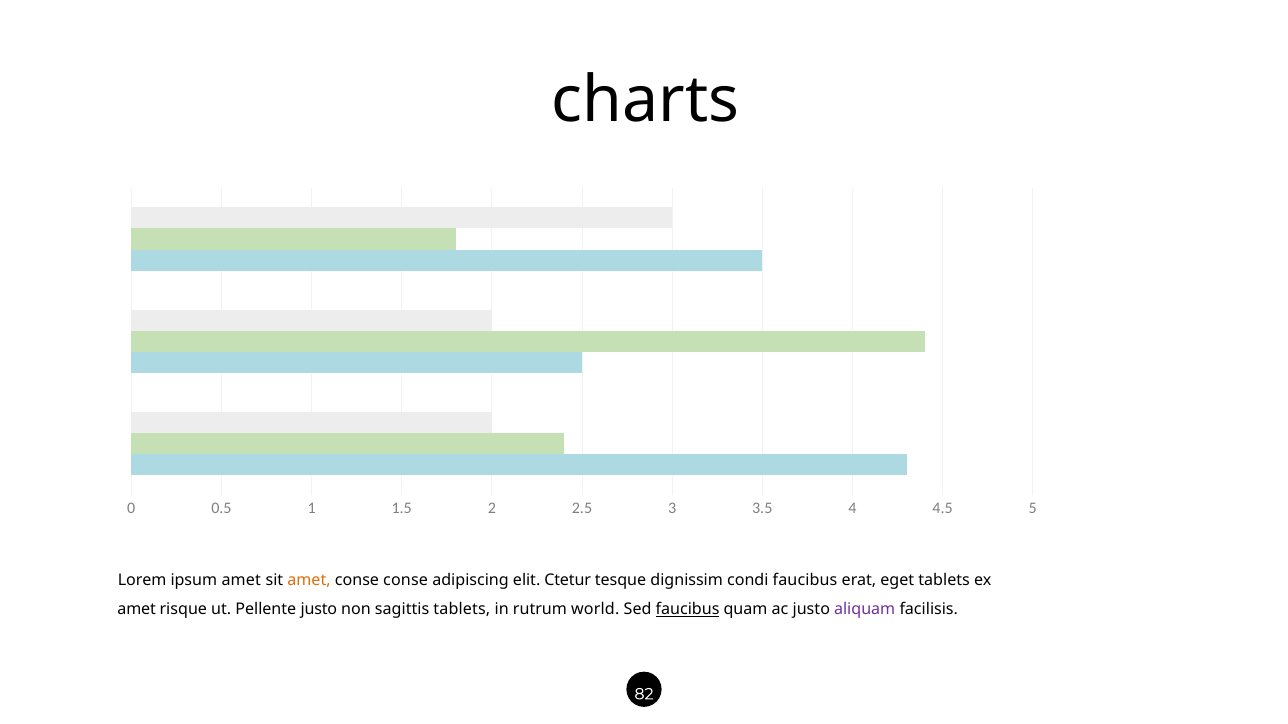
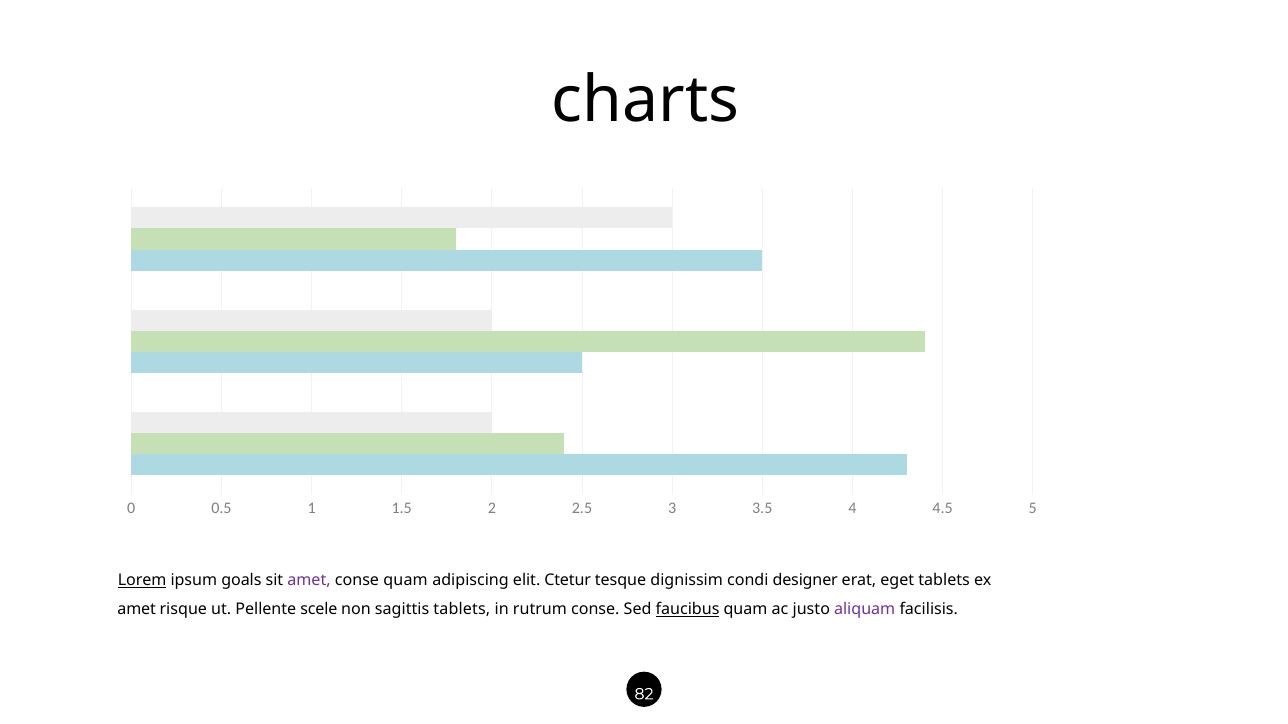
Lorem underline: none -> present
ipsum amet: amet -> goals
amet at (309, 581) colour: orange -> purple
conse conse: conse -> quam
condi faucibus: faucibus -> designer
Pellente justo: justo -> scele
rutrum world: world -> conse
